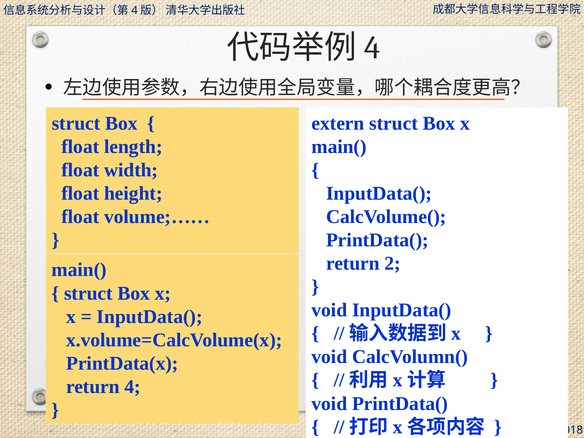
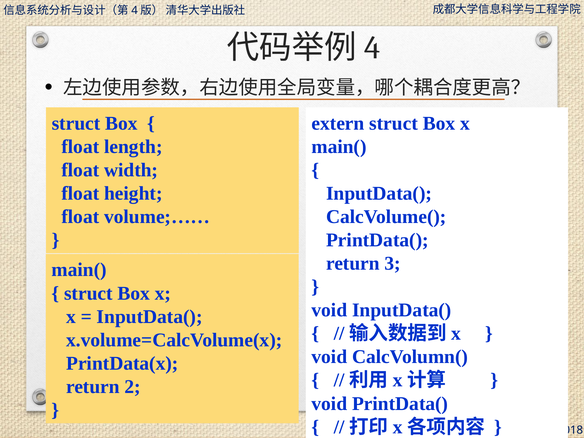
2: 2 -> 3
4: 4 -> 2
